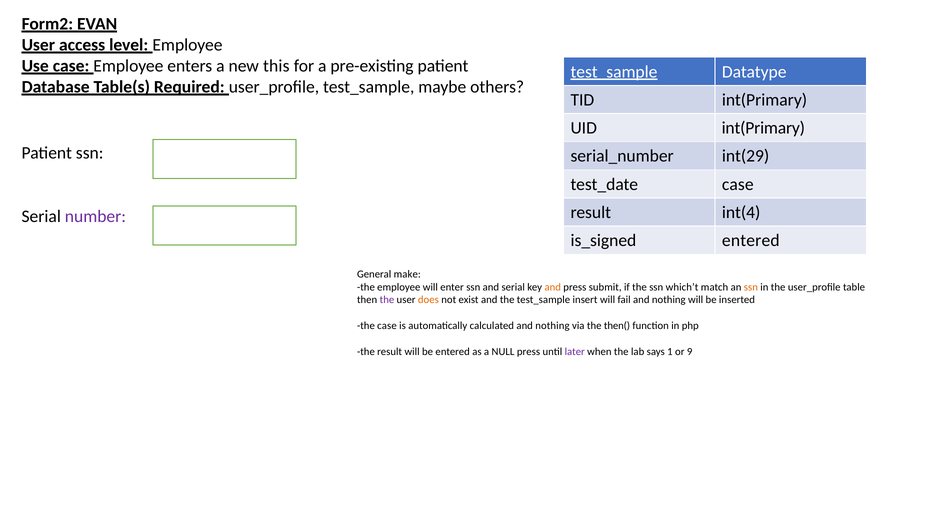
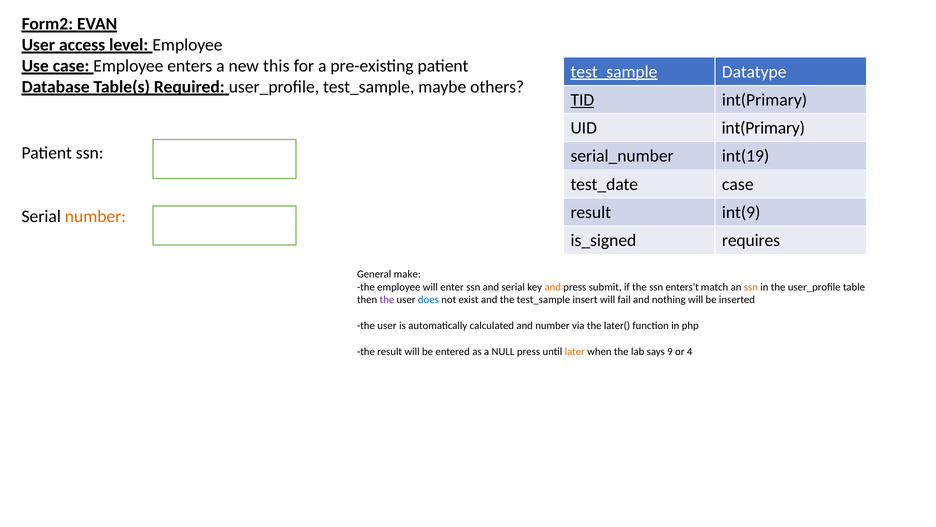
TID underline: none -> present
int(29: int(29 -> int(19
int(4: int(4 -> int(9
number at (95, 216) colour: purple -> orange
entered at (751, 240): entered -> requires
which’t: which’t -> enters’t
does colour: orange -> blue
case at (387, 325): case -> user
calculated and nothing: nothing -> number
then(: then( -> later(
later colour: purple -> orange
1: 1 -> 9
9: 9 -> 4
